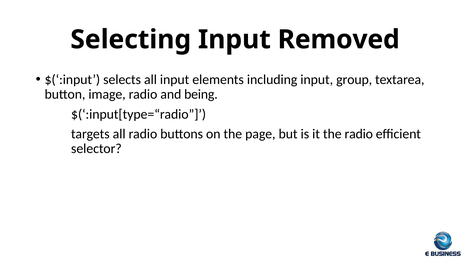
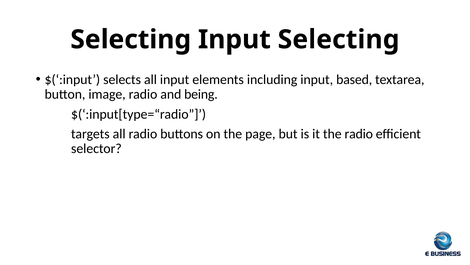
Input Removed: Removed -> Selecting
group: group -> based
